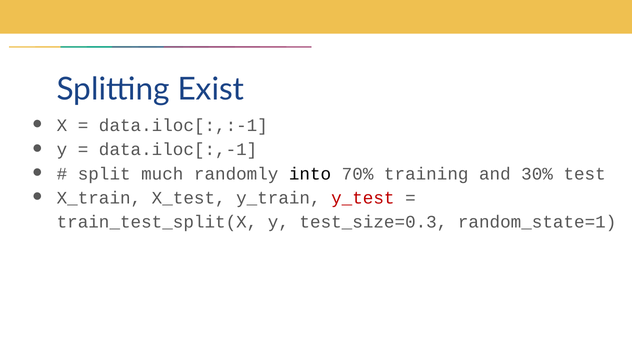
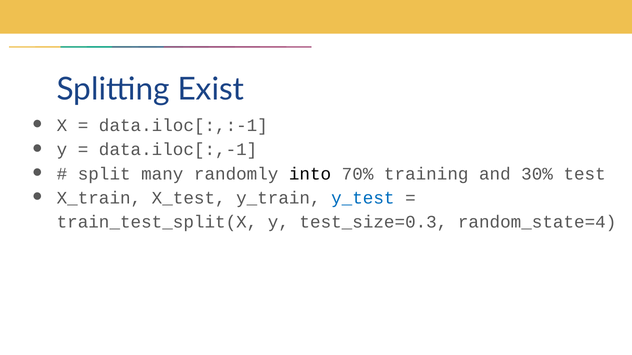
much: much -> many
y_test colour: red -> blue
random_state=1: random_state=1 -> random_state=4
